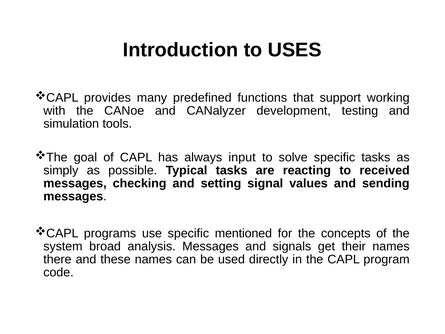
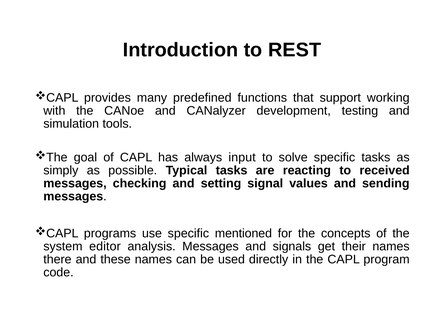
USES: USES -> REST
broad: broad -> editor
